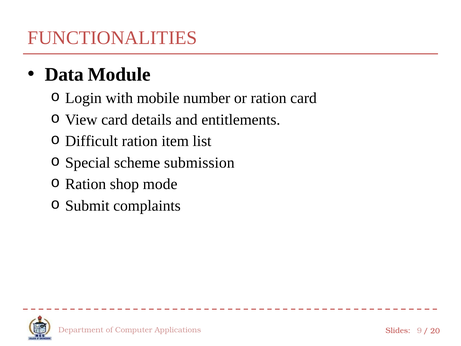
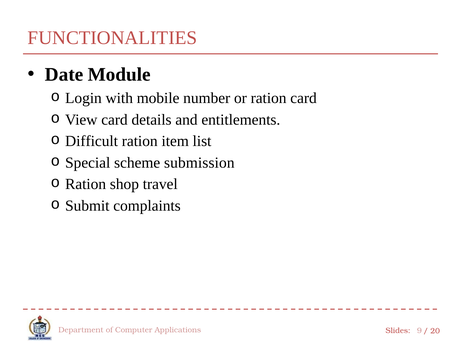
Data: Data -> Date
mode: mode -> travel
